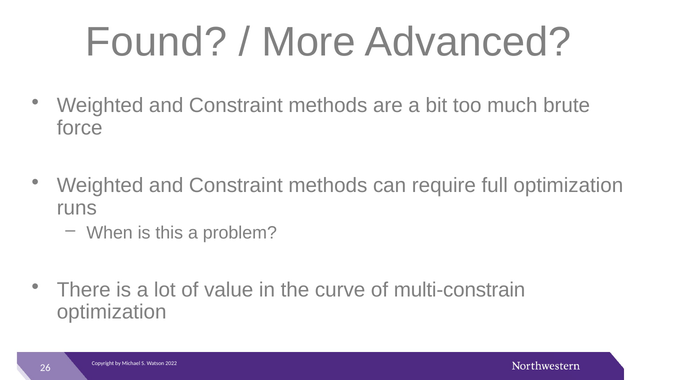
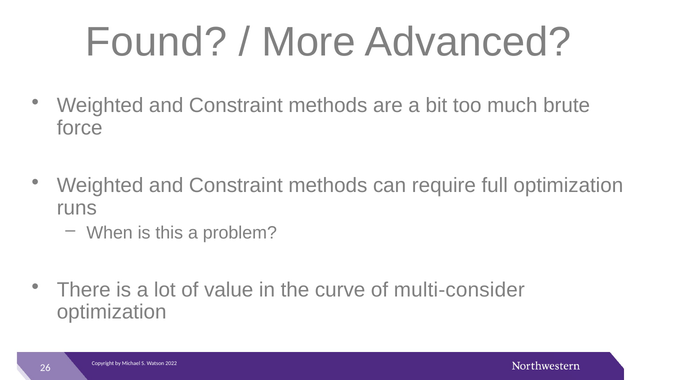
multi-constrain: multi-constrain -> multi-consider
